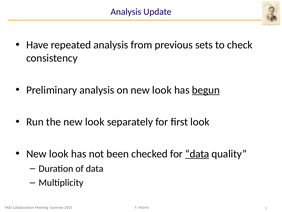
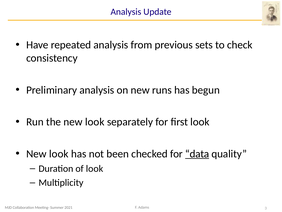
on new look: look -> runs
begun underline: present -> none
of data: data -> look
